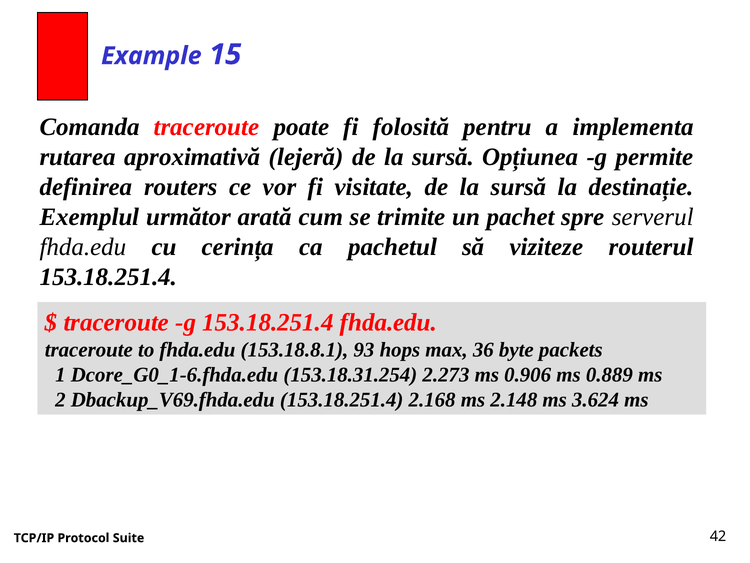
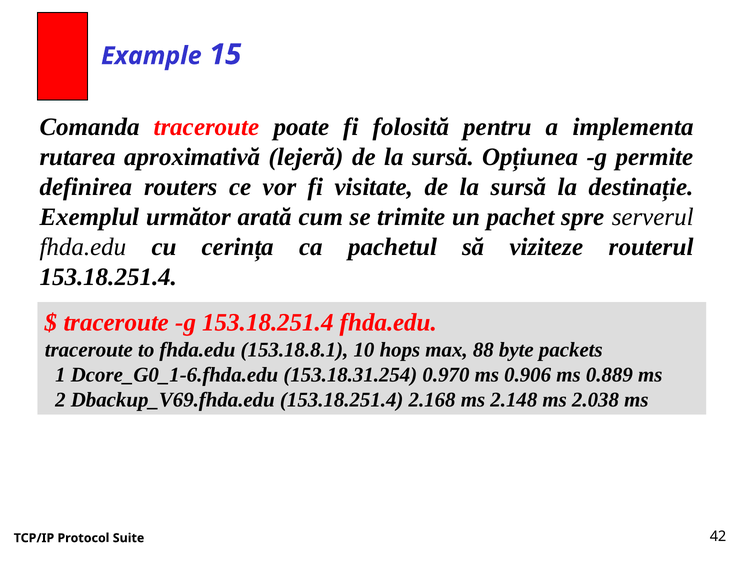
93: 93 -> 10
36: 36 -> 88
2.273: 2.273 -> 0.970
3.624: 3.624 -> 2.038
